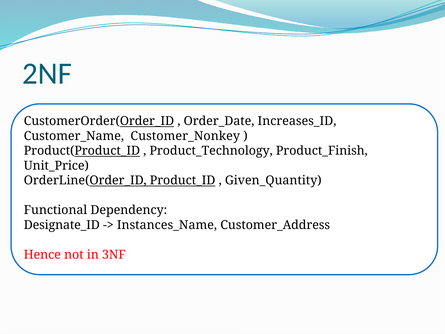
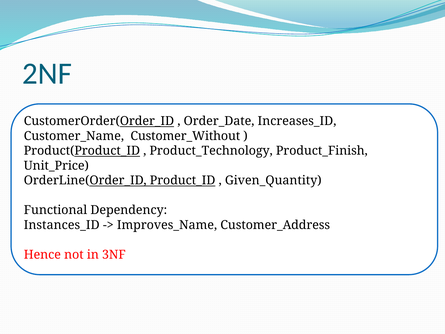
Customer_Nonkey: Customer_Nonkey -> Customer_Without
Designate_ID: Designate_ID -> Instances_ID
Instances_Name: Instances_Name -> Improves_Name
